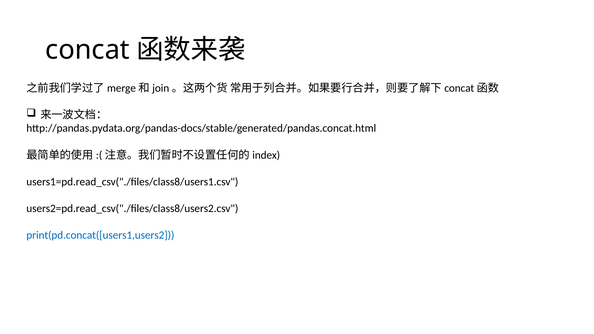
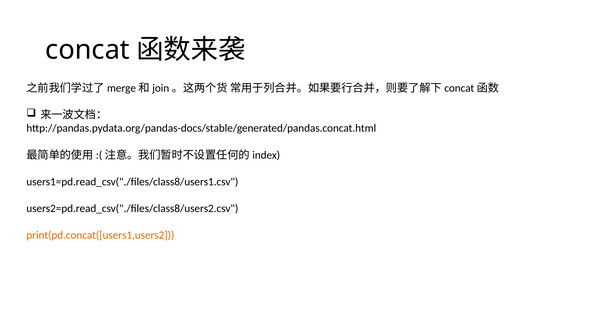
print(pd.concat([users1,users2 colour: blue -> orange
